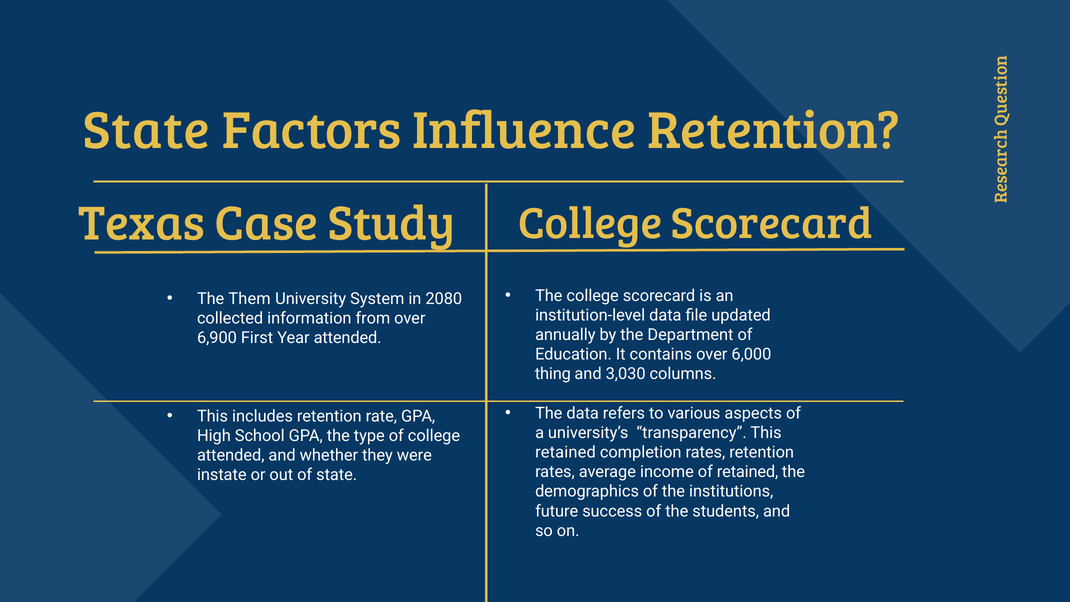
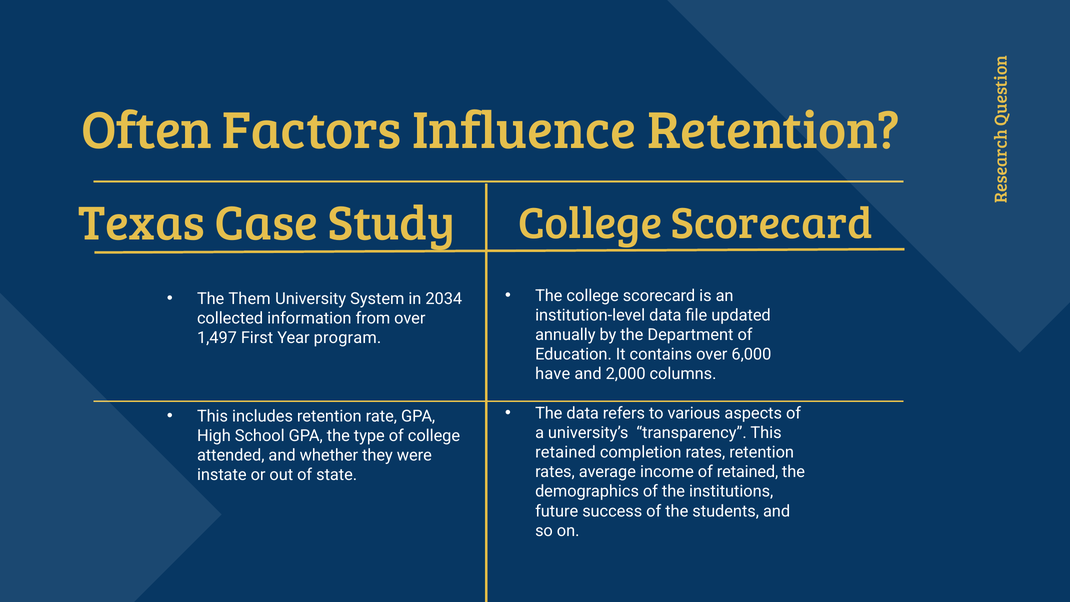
State at (146, 131): State -> Often
2080: 2080 -> 2034
6,900: 6,900 -> 1,497
Year attended: attended -> program
thing: thing -> have
3,030: 3,030 -> 2,000
